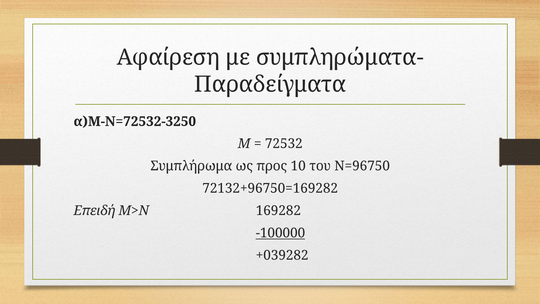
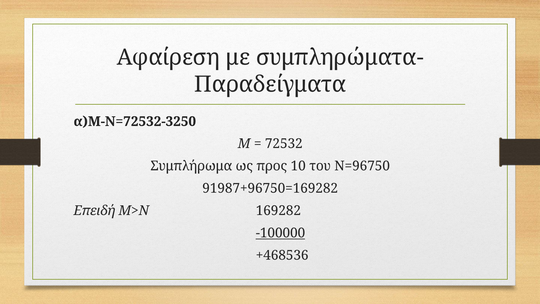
72132+96750=169282: 72132+96750=169282 -> 91987+96750=169282
+039282: +039282 -> +468536
